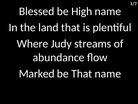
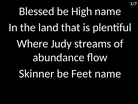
Marked: Marked -> Skinner
be That: That -> Feet
